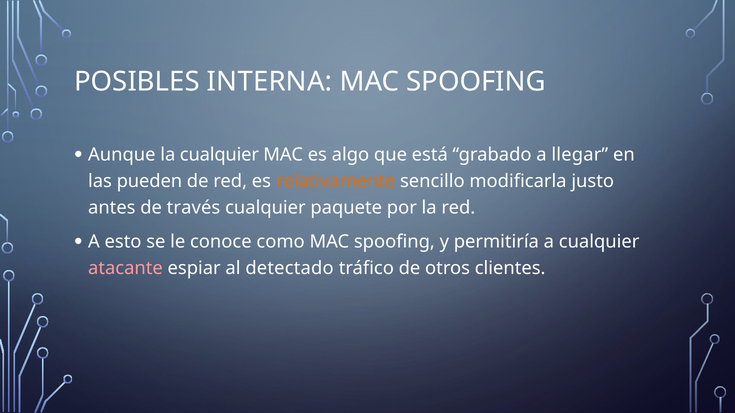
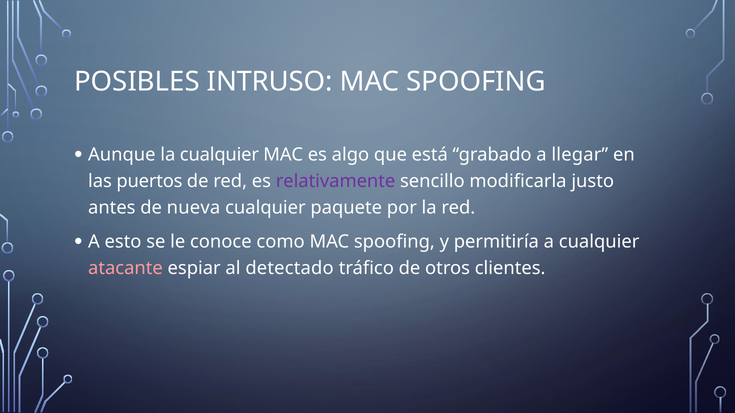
INTERNA: INTERNA -> INTRUSO
pueden: pueden -> puertos
relativamente colour: orange -> purple
través: través -> nueva
